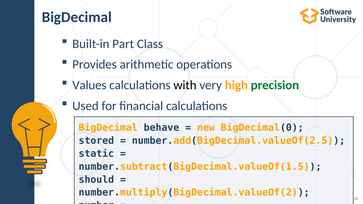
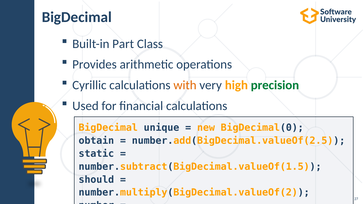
Values: Values -> Cyrillic
with colour: black -> orange
behave: behave -> unique
stored: stored -> obtain
